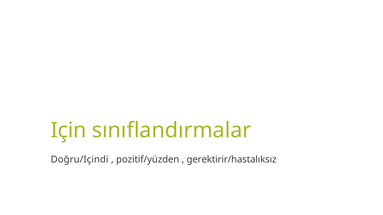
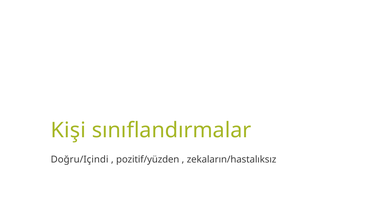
Için: Için -> Kişi
gerektirir/hastalıksız: gerektirir/hastalıksız -> zekaların/hastalıksız
